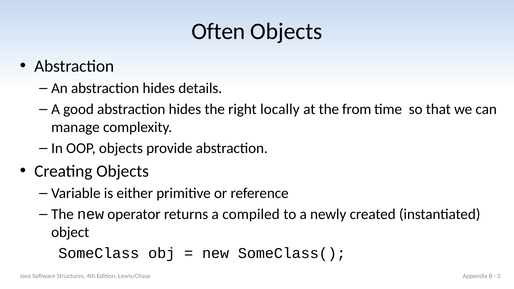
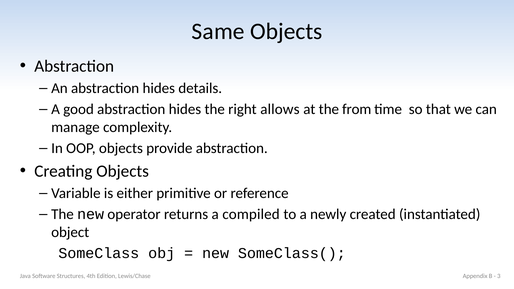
Often: Often -> Same
locally: locally -> allows
